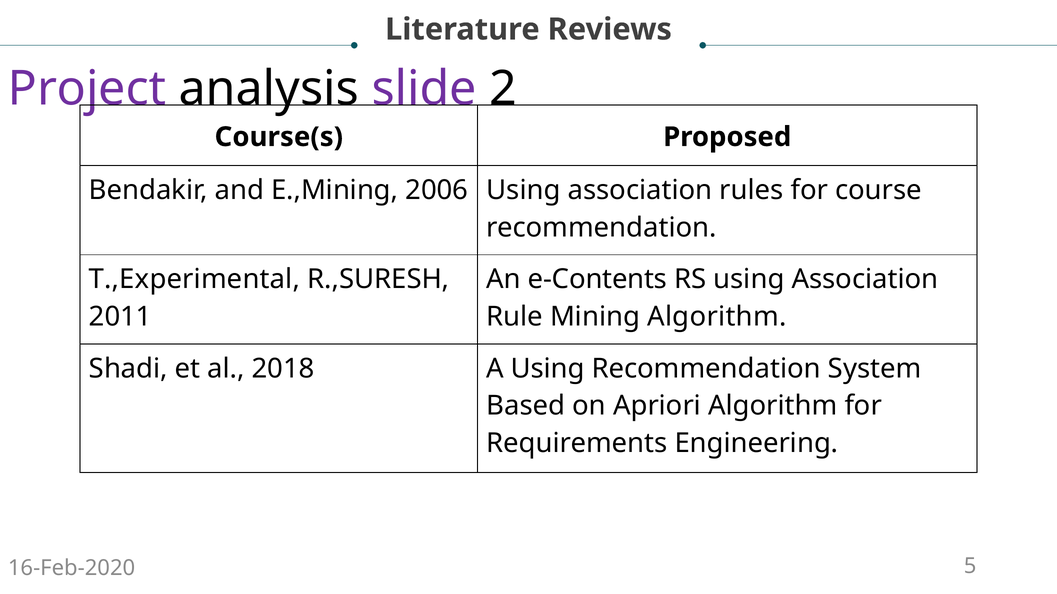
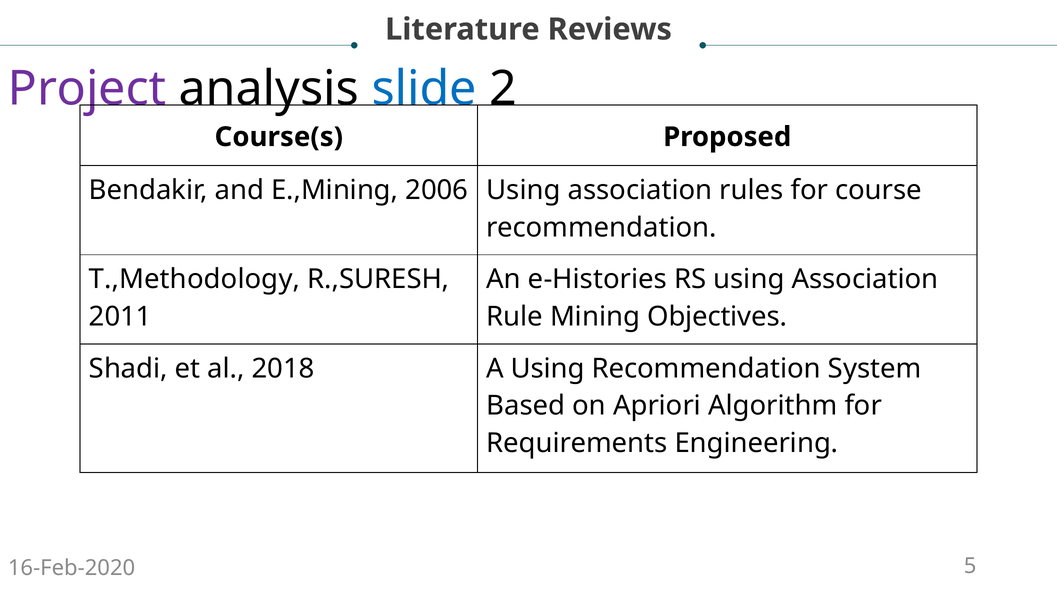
slide colour: purple -> blue
T.,Experimental: T.,Experimental -> T.,Methodology
e-Contents: e-Contents -> e-Histories
Mining Algorithm: Algorithm -> Objectives
